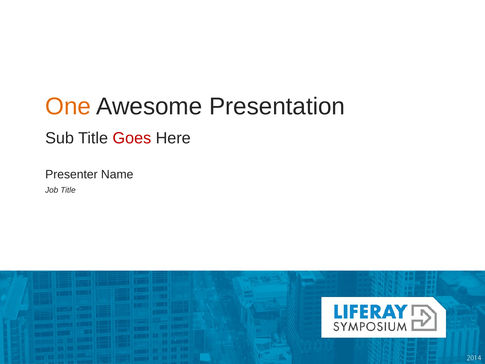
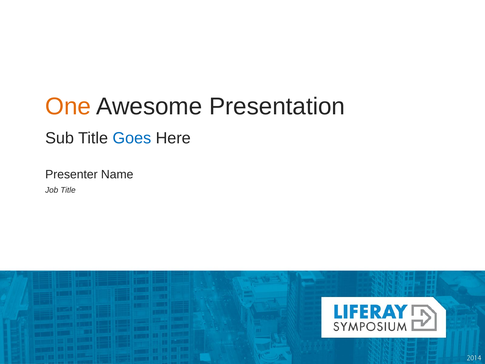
Goes colour: red -> blue
